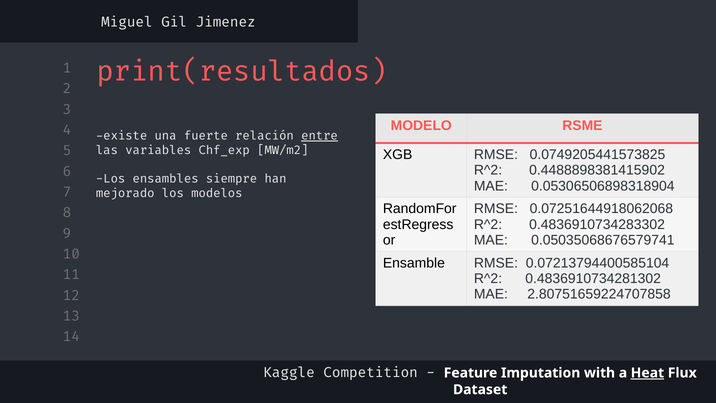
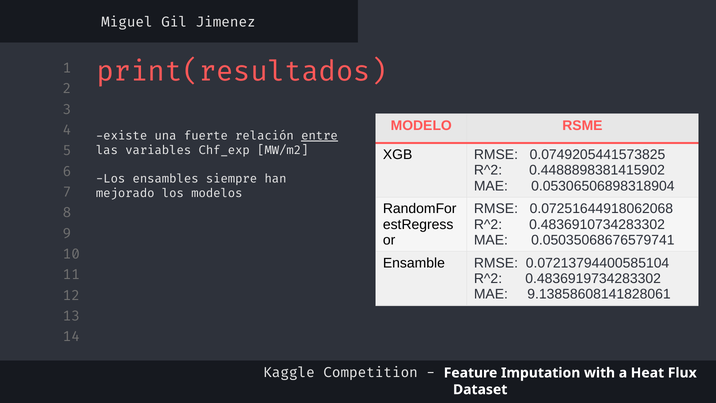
0.4836910734281302: 0.4836910734281302 -> 0.4836919734283302
2.80751659224707858: 2.80751659224707858 -> 9.13858608141828061
Heat underline: present -> none
